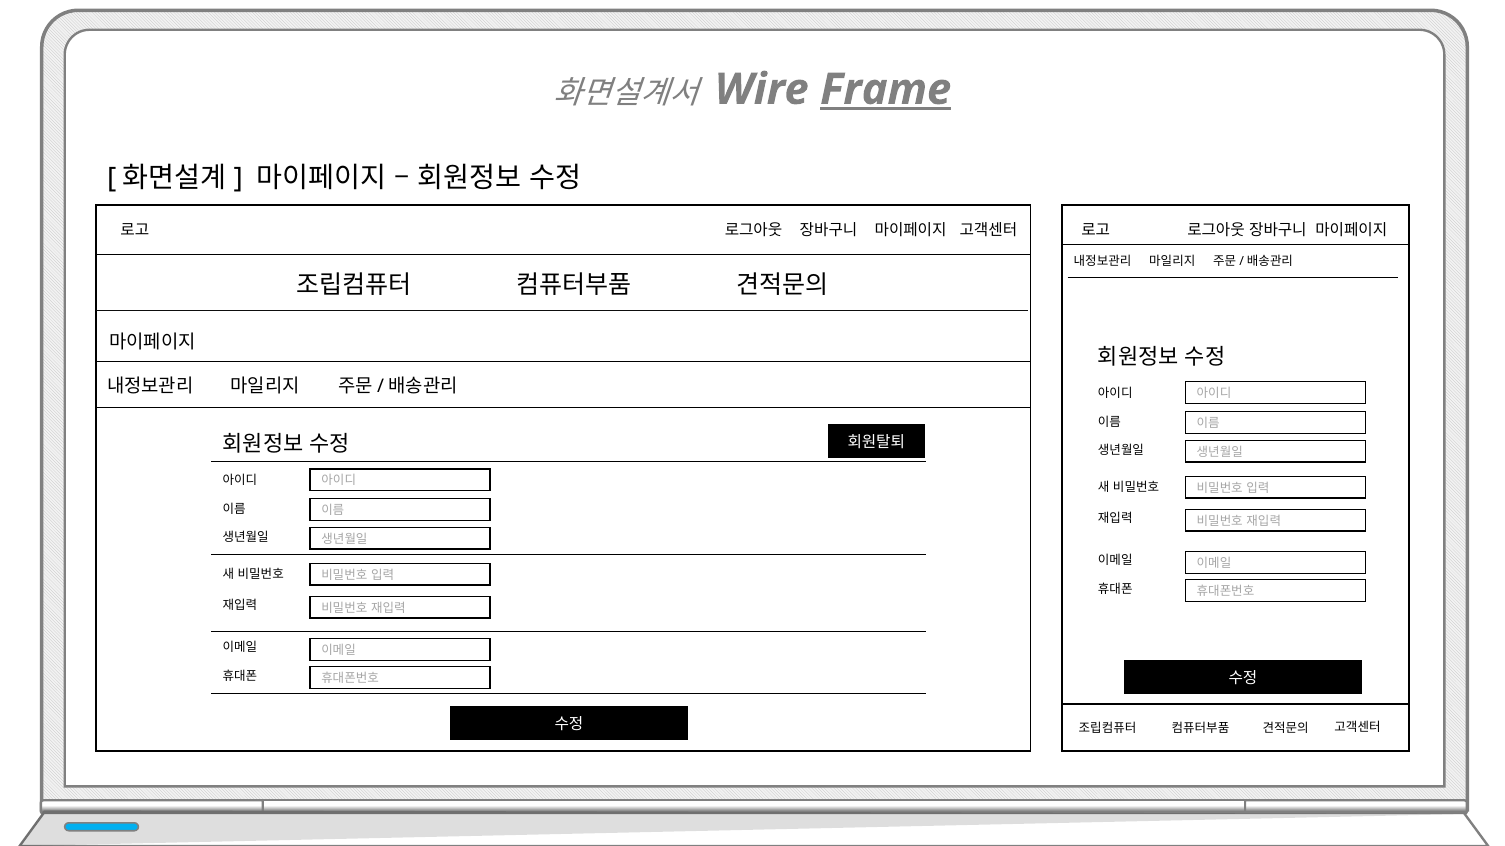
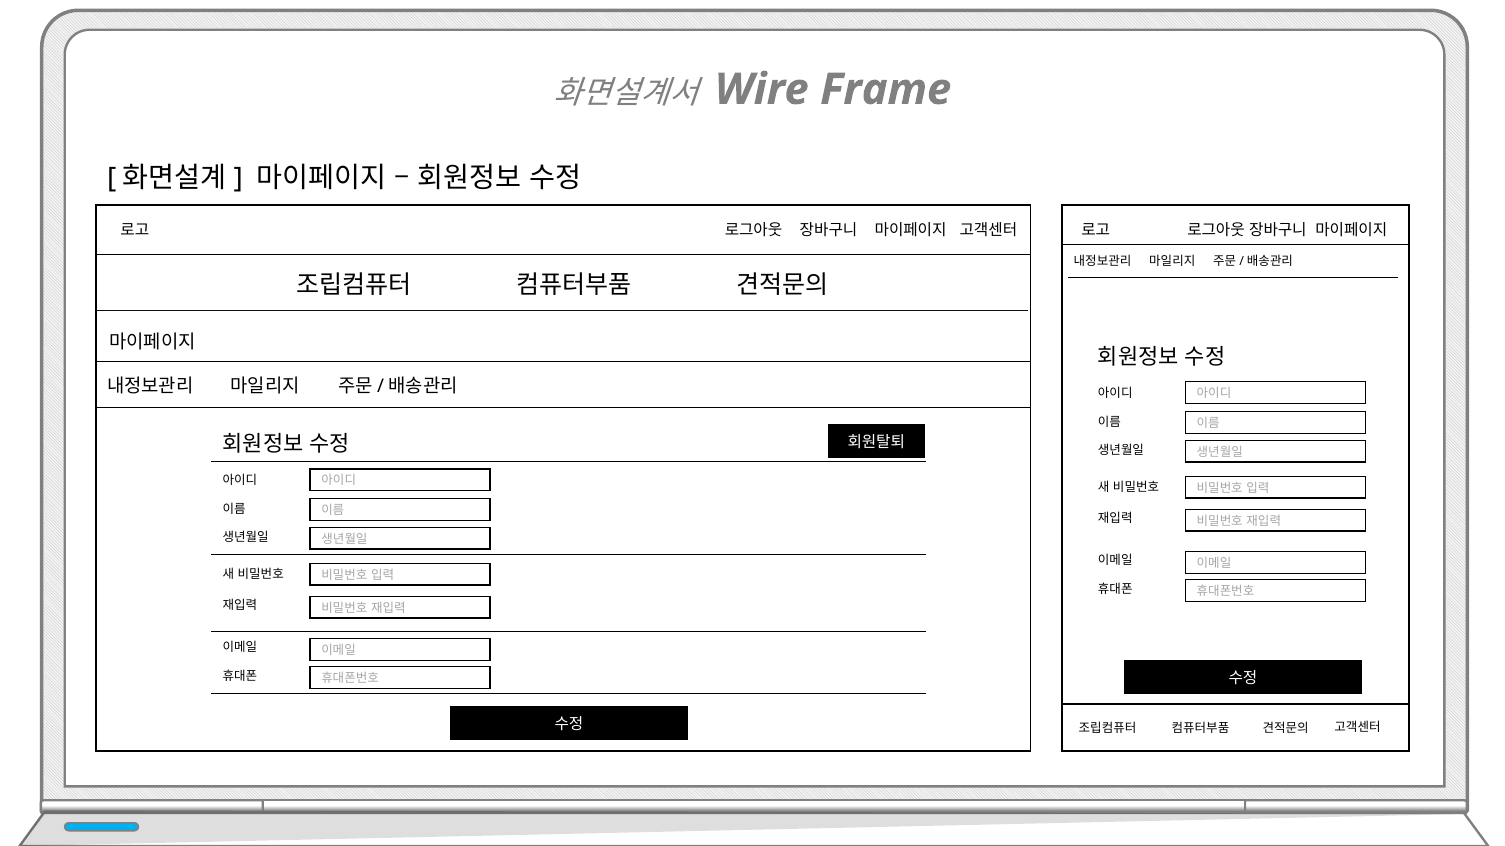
Frame underline: present -> none
